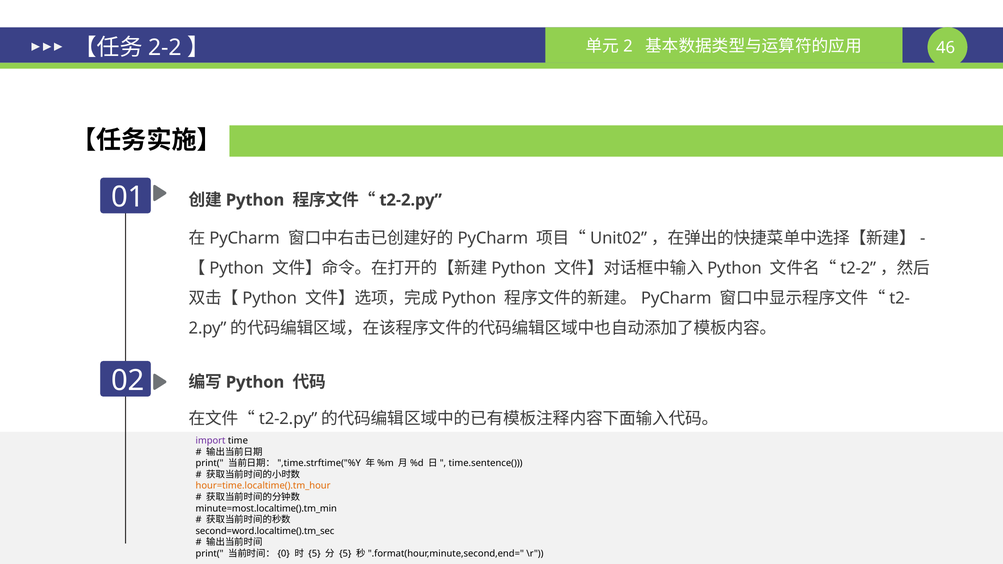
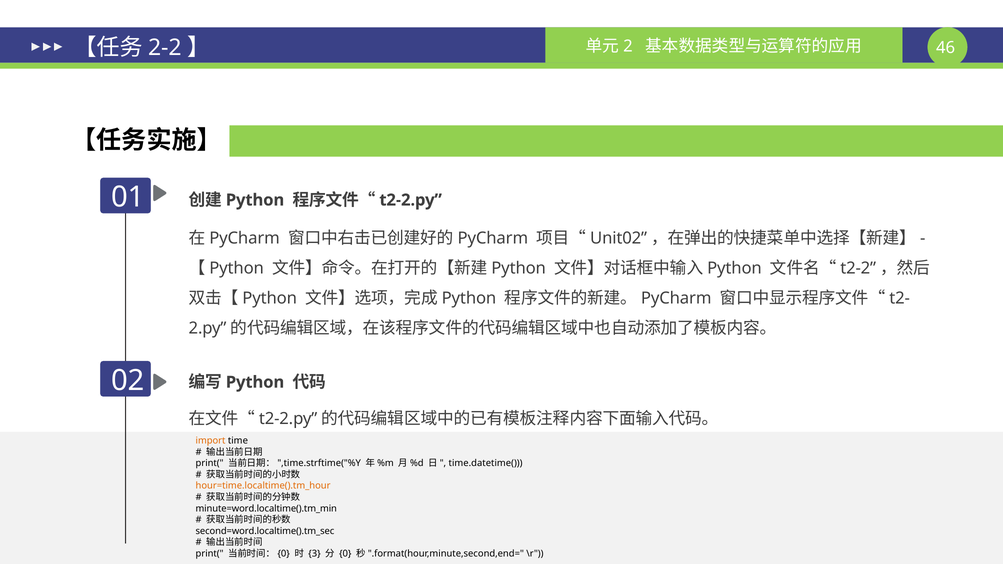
import colour: purple -> orange
time.sentence(: time.sentence( -> time.datetime(
minute=most.localtime().tm_min: minute=most.localtime().tm_min -> minute=word.localtime().tm_min
5 at (314, 554): 5 -> 3
5 at (345, 554): 5 -> 0
